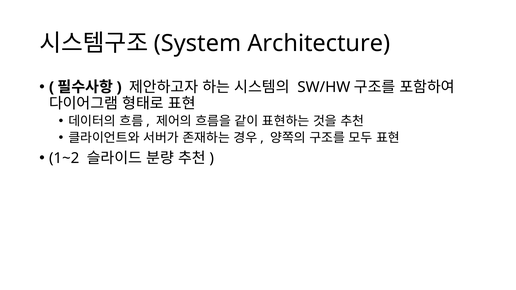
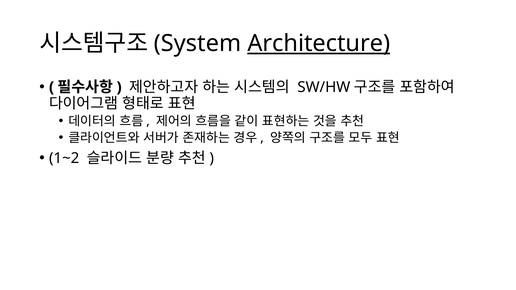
Architecture underline: none -> present
